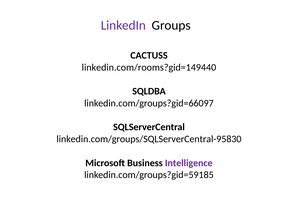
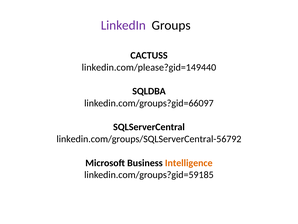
linkedin.com/rooms?gid=149440: linkedin.com/rooms?gid=149440 -> linkedin.com/please?gid=149440
linkedin.com/groups/SQLServerCentral-95830: linkedin.com/groups/SQLServerCentral-95830 -> linkedin.com/groups/SQLServerCentral-56792
Intelligence colour: purple -> orange
